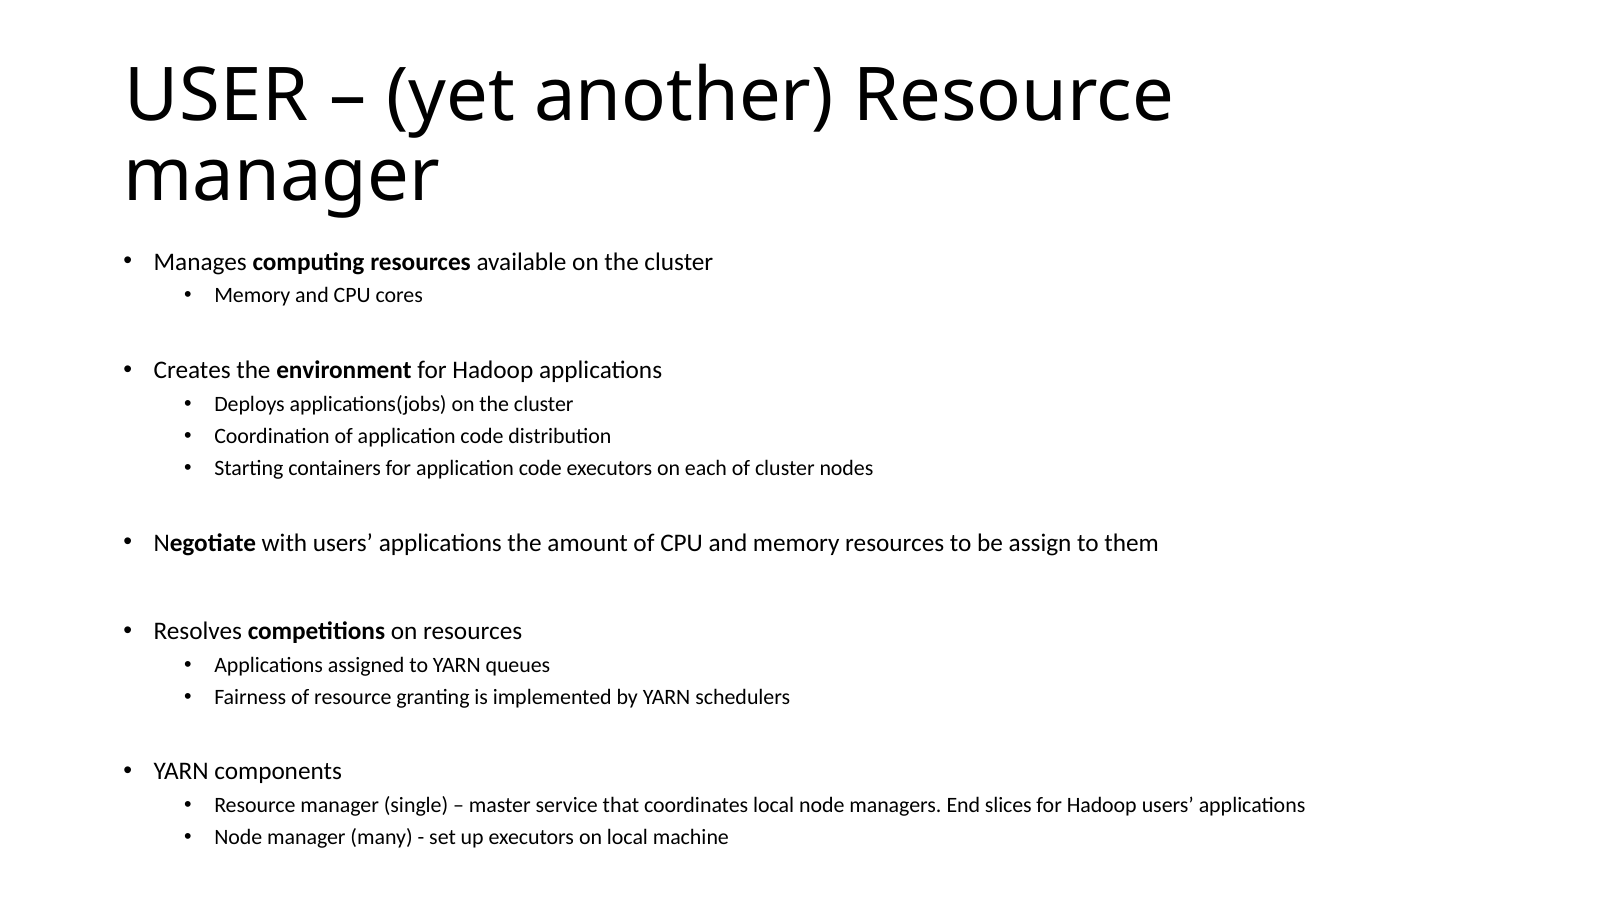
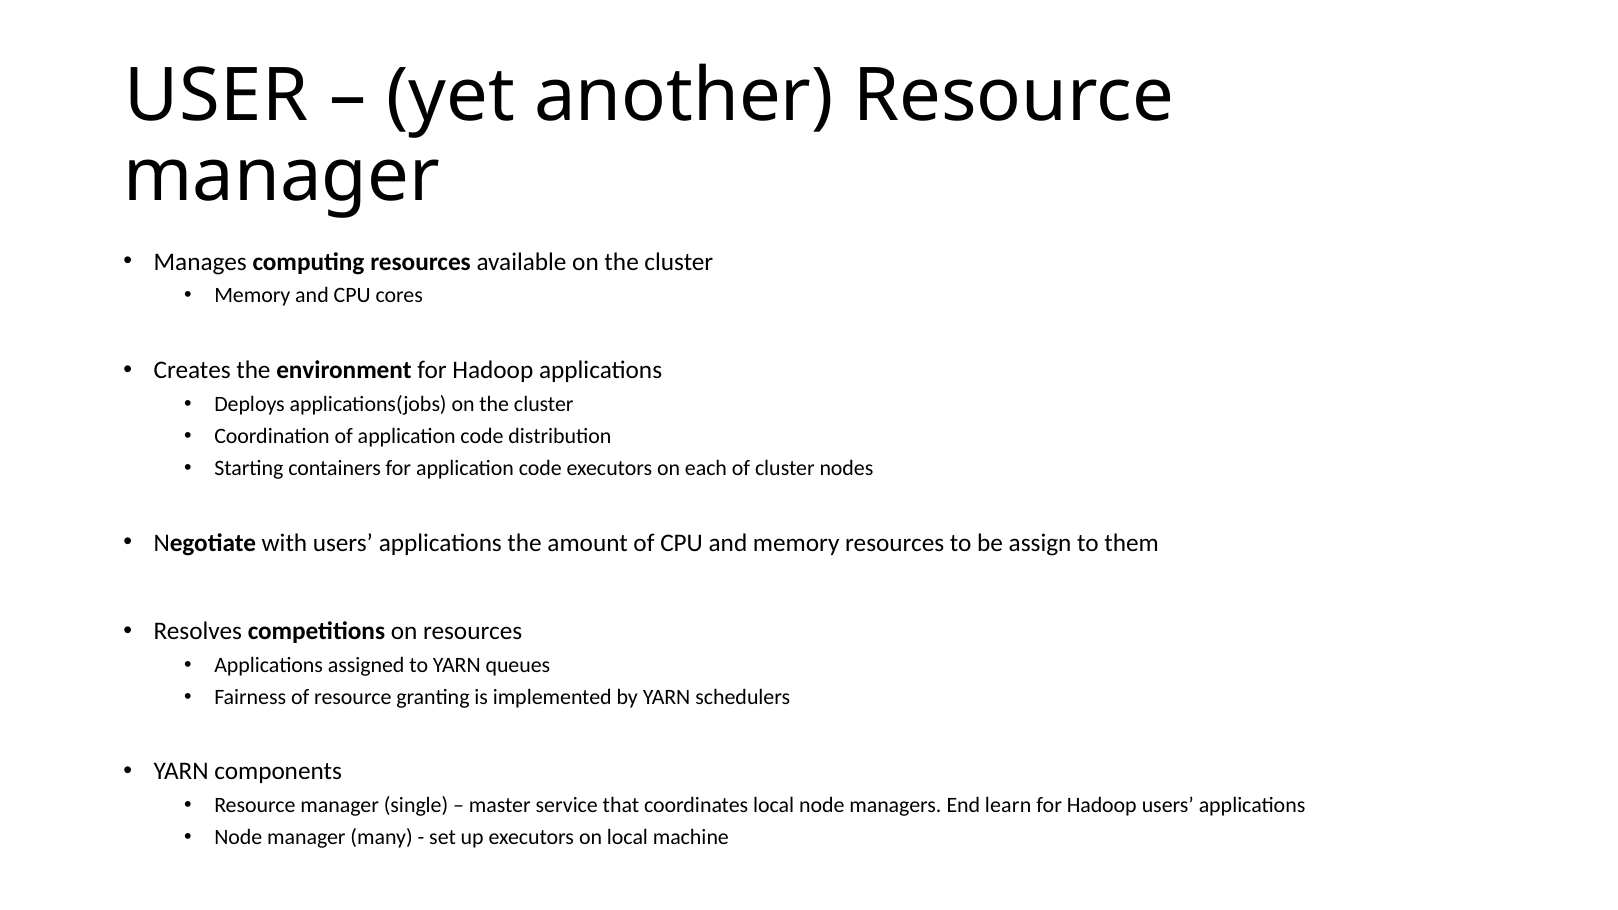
slices: slices -> learn
